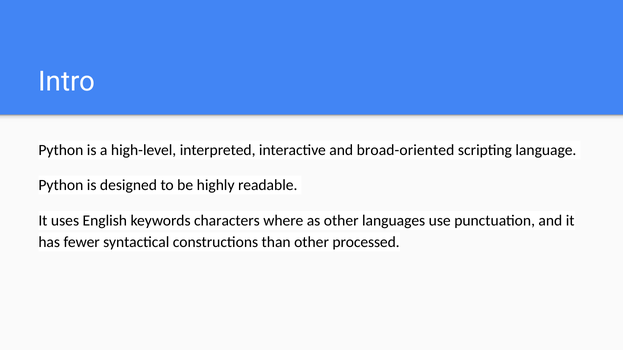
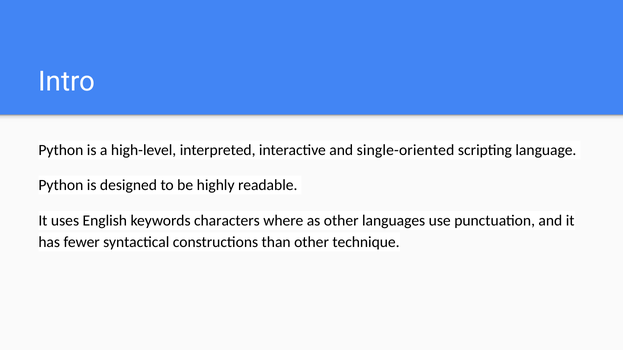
broad-oriented: broad-oriented -> single-oriented
processed: processed -> technique
